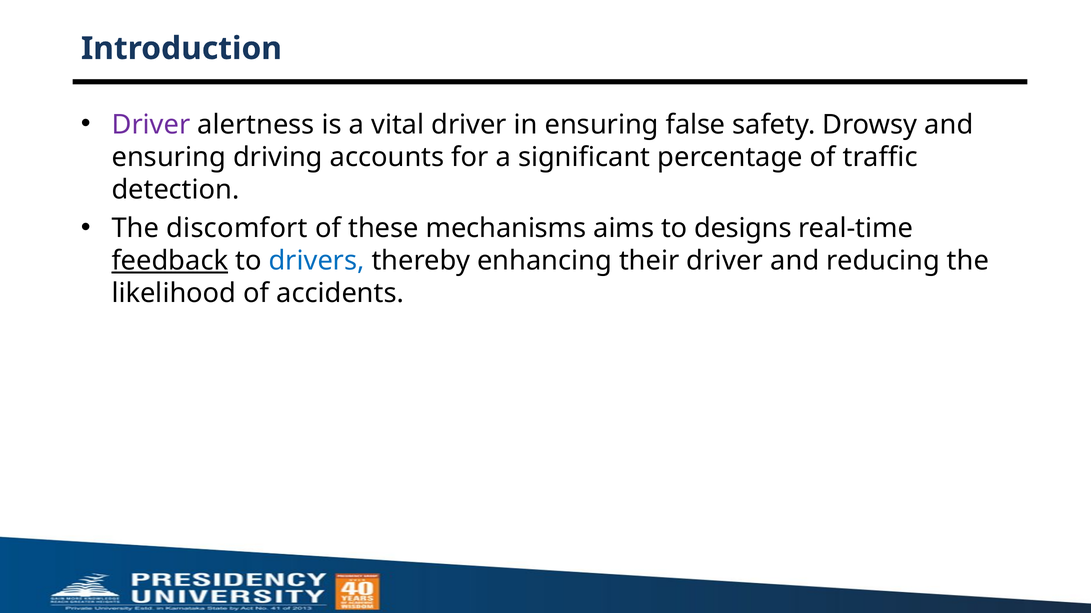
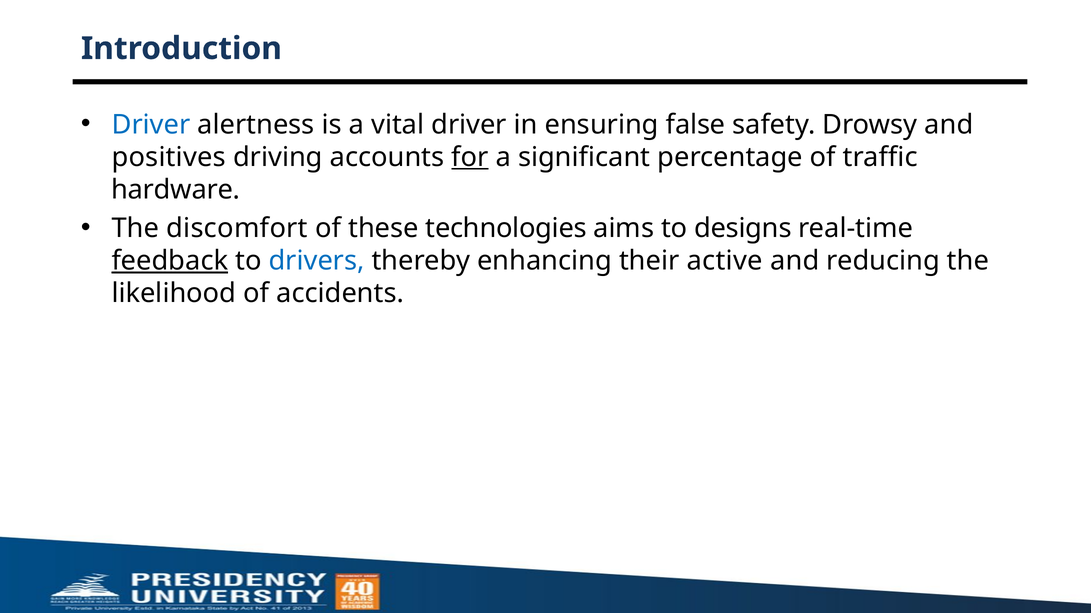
Driver at (151, 125) colour: purple -> blue
ensuring at (169, 157): ensuring -> positives
for underline: none -> present
detection: detection -> hardware
mechanisms: mechanisms -> technologies
their driver: driver -> active
